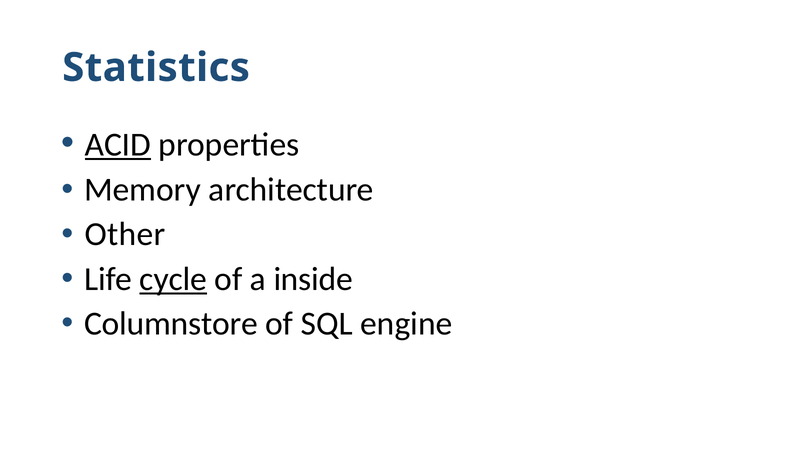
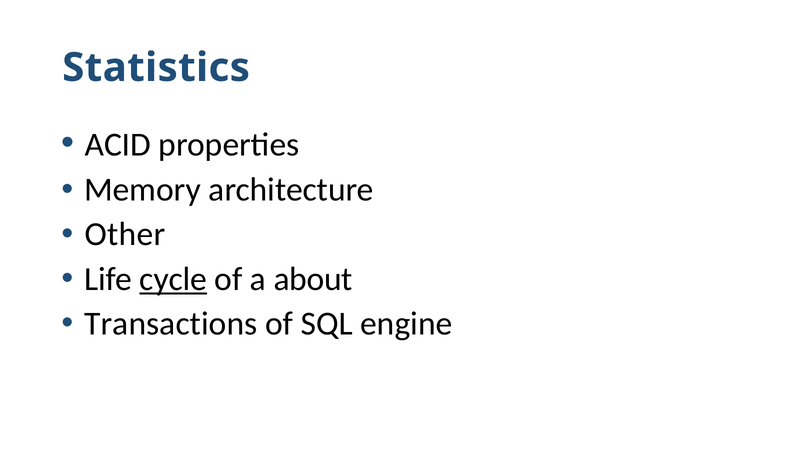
ACID underline: present -> none
inside: inside -> about
Columnstore: Columnstore -> Transactions
